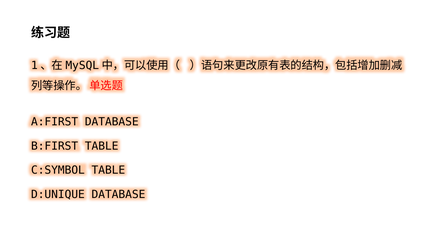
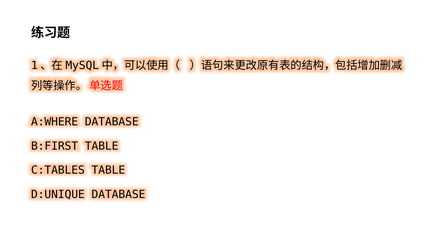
A:FIRST: A:FIRST -> A:WHERE
C:SYMBOL: C:SYMBOL -> C:TABLES
